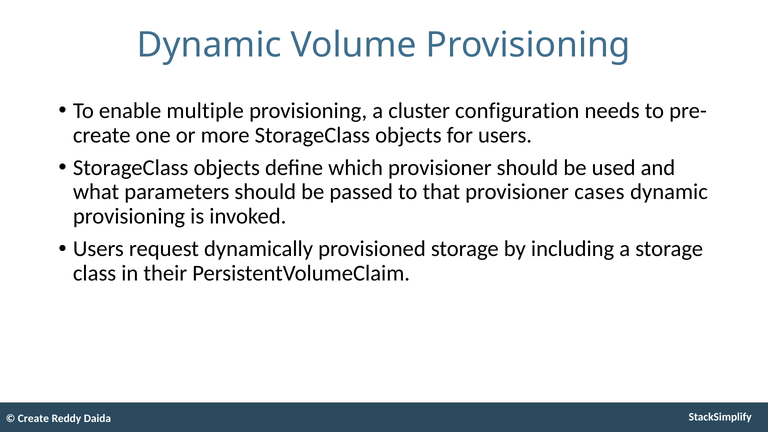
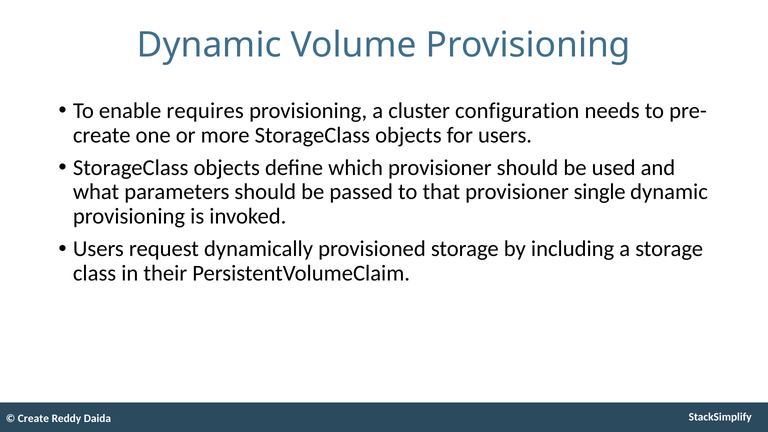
multiple: multiple -> requires
cases: cases -> single
